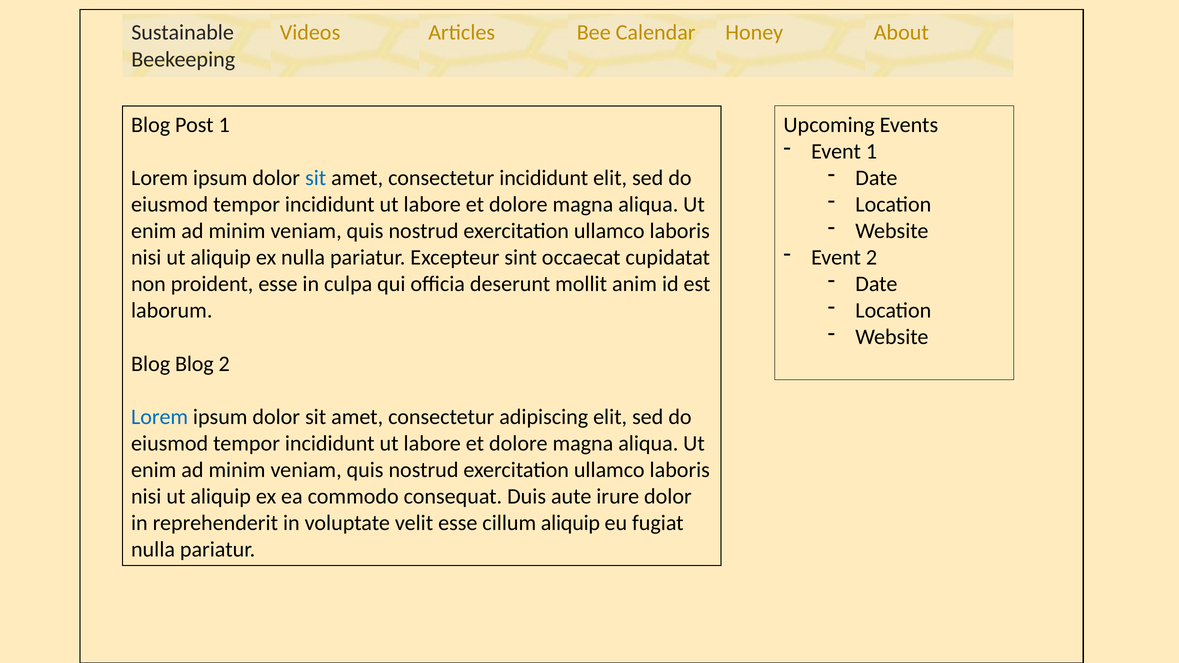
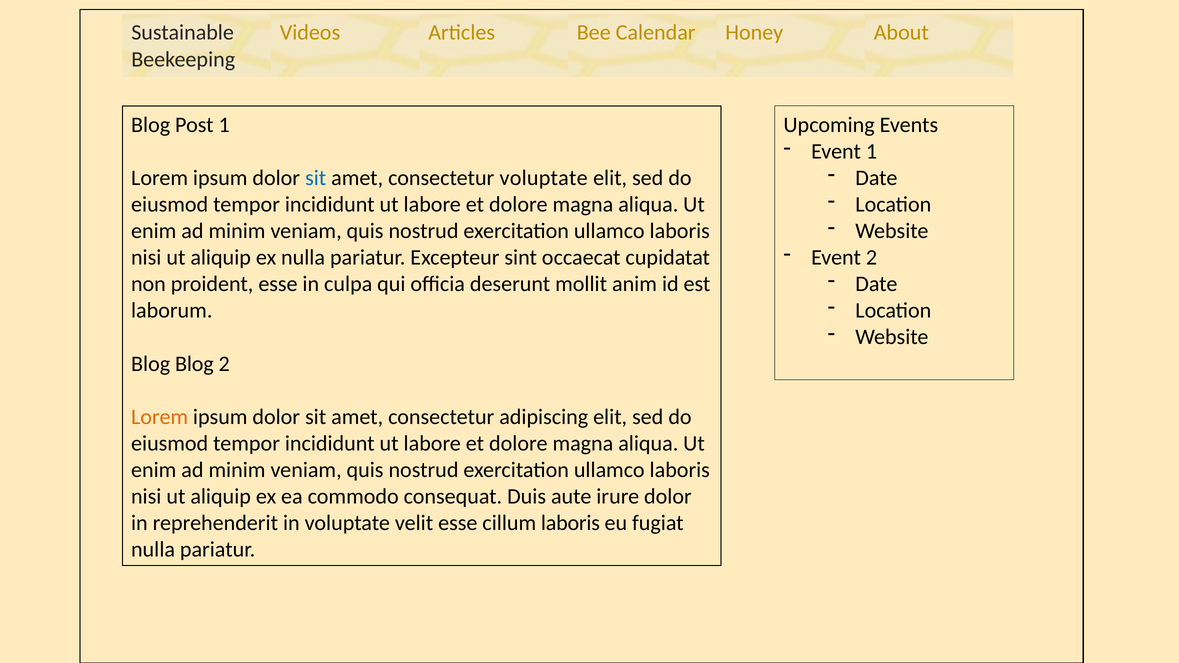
consectetur incididunt: incididunt -> voluptate
Lorem at (160, 417) colour: blue -> orange
cillum aliquip: aliquip -> laboris
